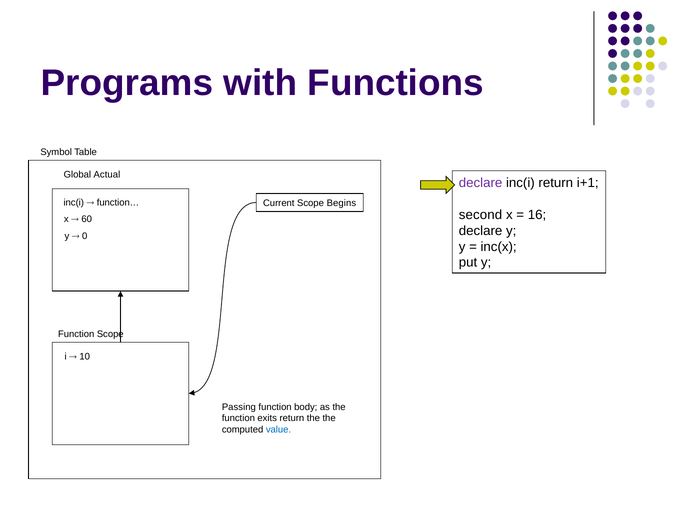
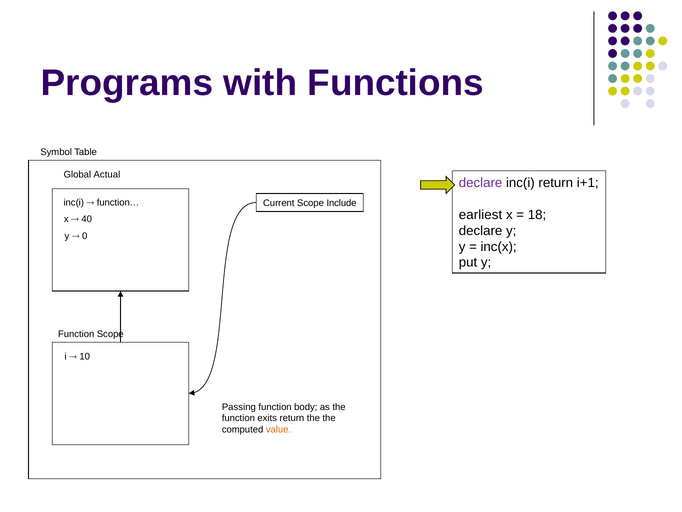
Begins: Begins -> Include
second: second -> earliest
16: 16 -> 18
60: 60 -> 40
value colour: blue -> orange
